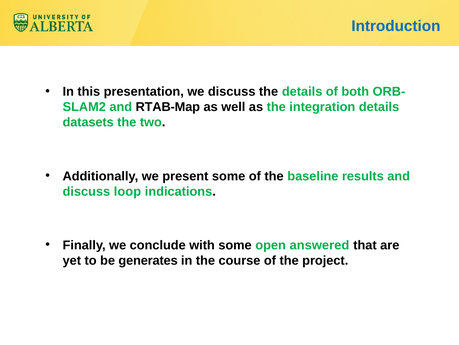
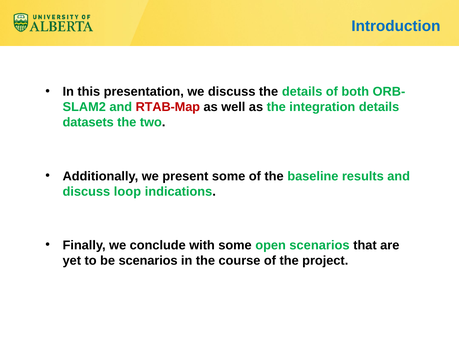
RTAB-Map colour: black -> red
open answered: answered -> scenarios
be generates: generates -> scenarios
